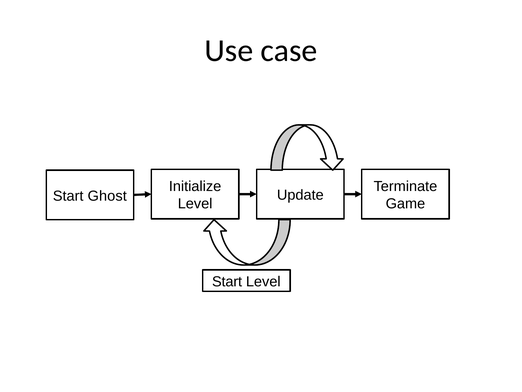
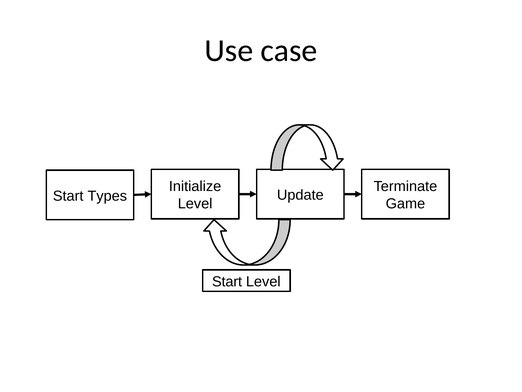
Ghost: Ghost -> Types
